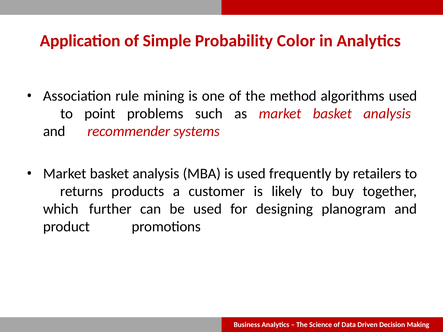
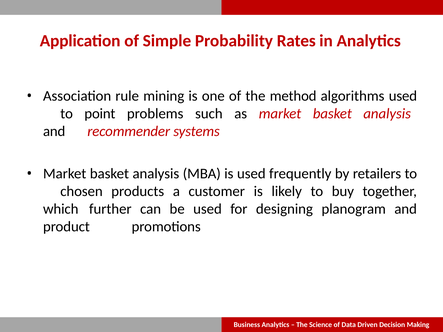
Color: Color -> Rates
returns: returns -> chosen
